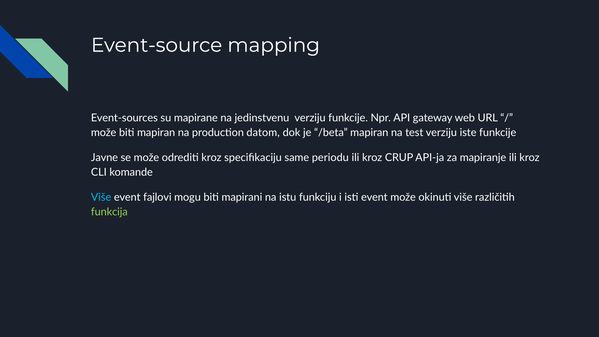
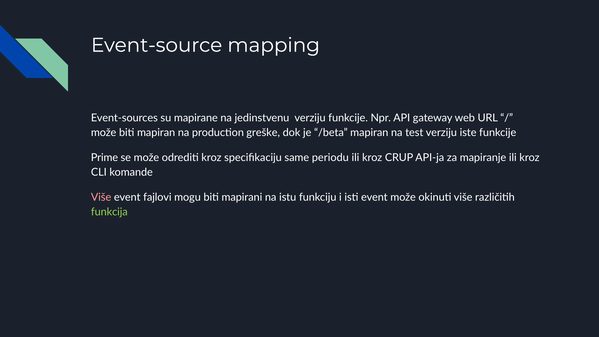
datom: datom -> greške
Javne: Javne -> Prime
Više at (101, 197) colour: light blue -> pink
